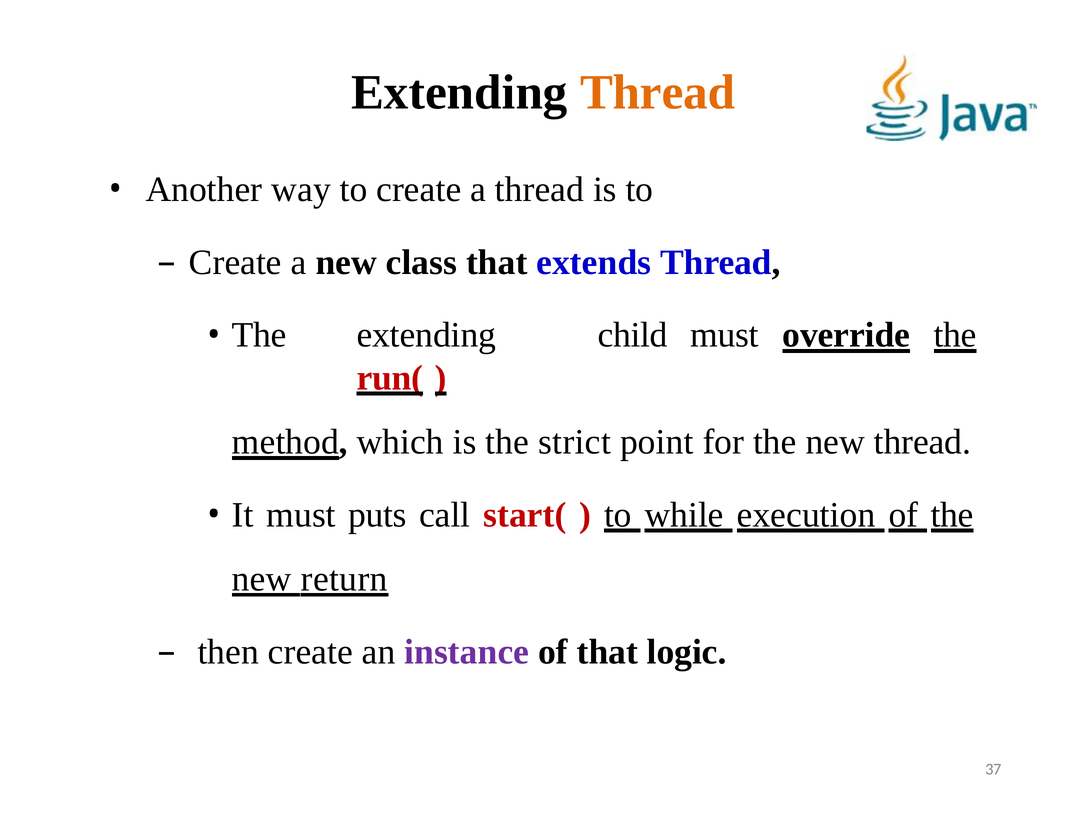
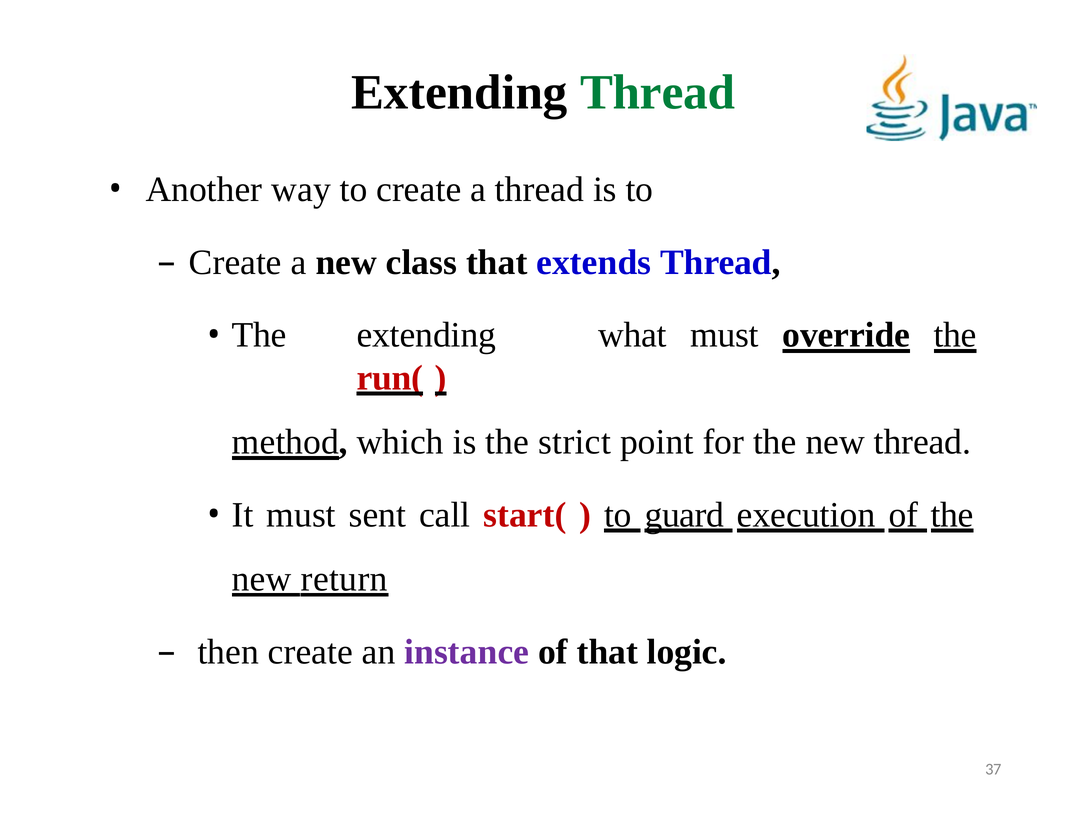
Thread at (658, 92) colour: orange -> green
child: child -> what
puts: puts -> sent
while: while -> guard
